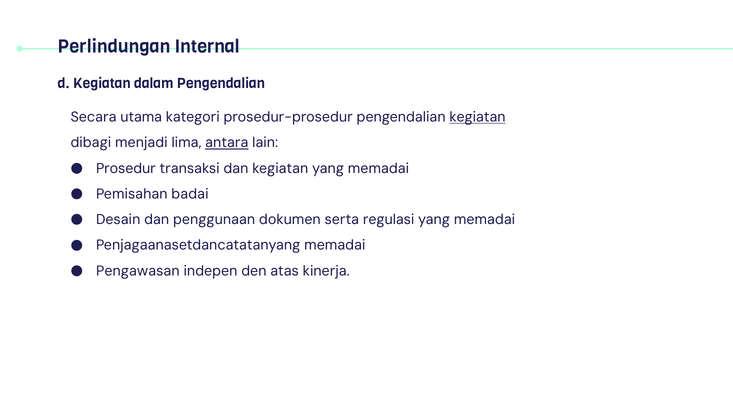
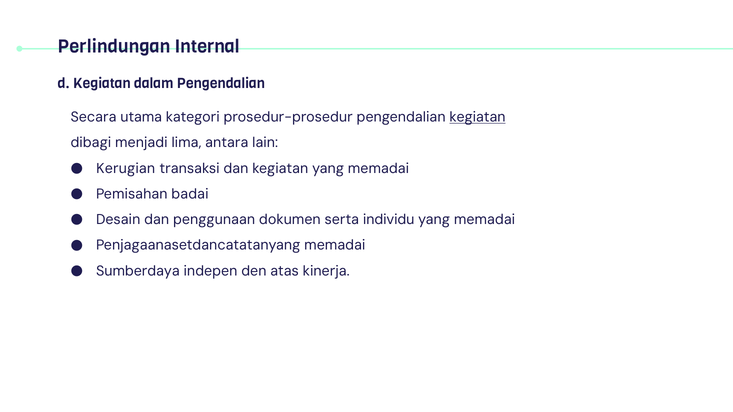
antara underline: present -> none
Prosedur: Prosedur -> Kerugian
regulasi: regulasi -> individu
Pengawasan: Pengawasan -> Sumberdaya
